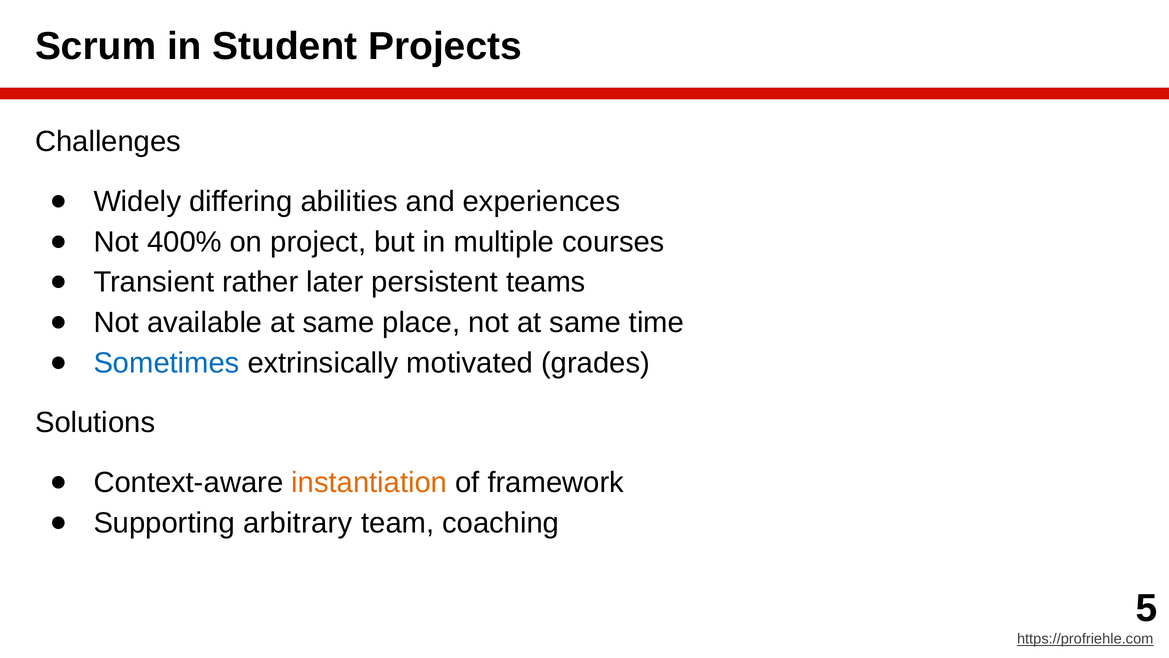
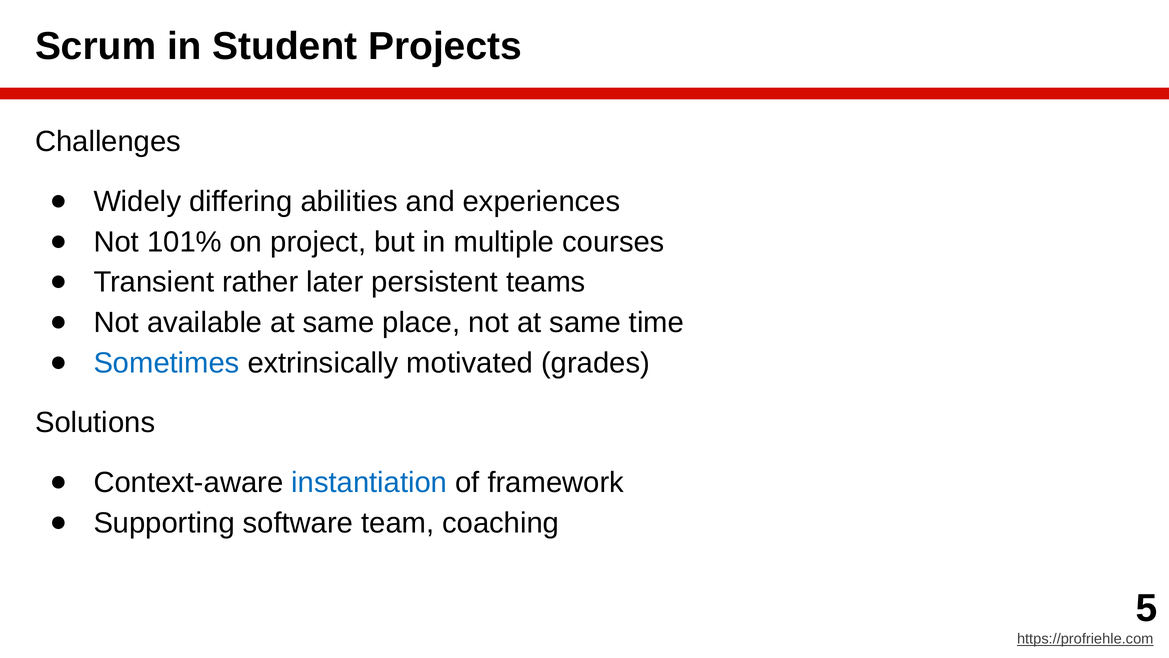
400%: 400% -> 101%
instantiation colour: orange -> blue
arbitrary: arbitrary -> software
